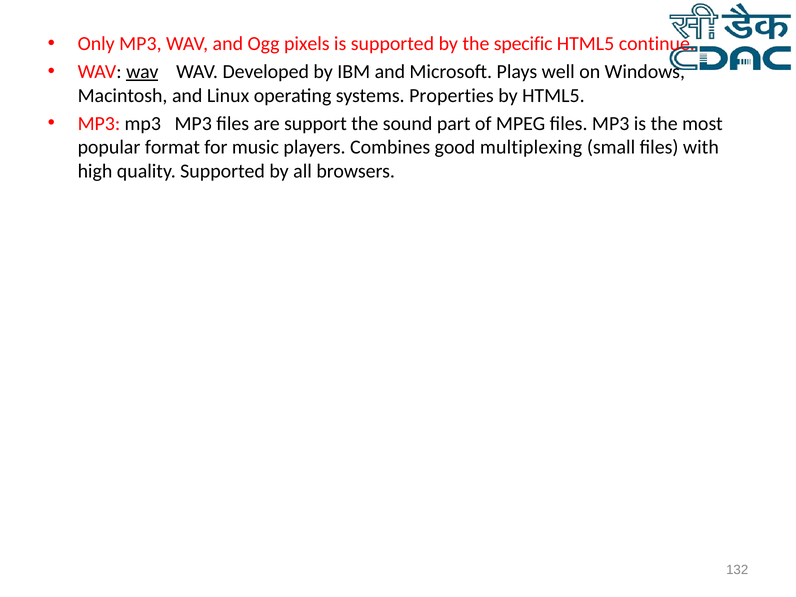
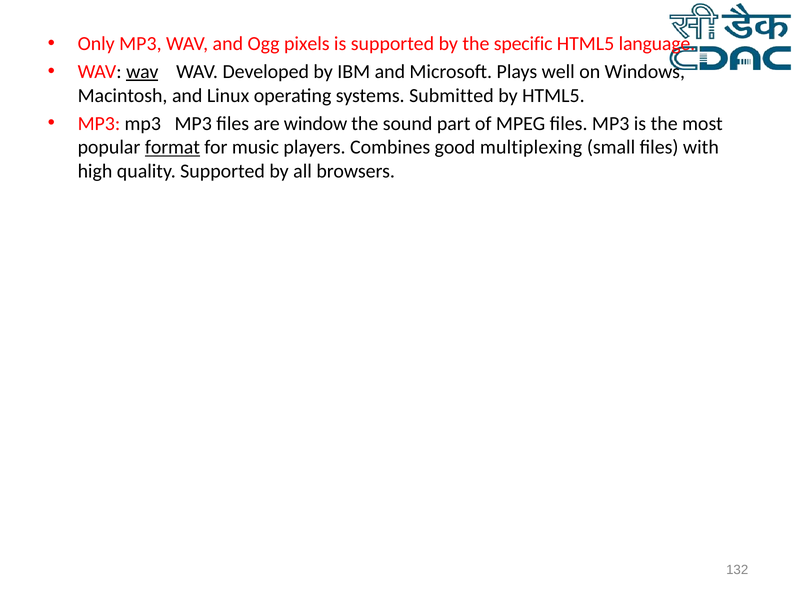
continue: continue -> language
Properties: Properties -> Submitted
support: support -> window
format underline: none -> present
